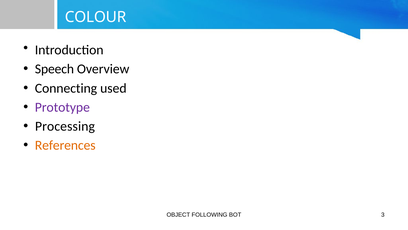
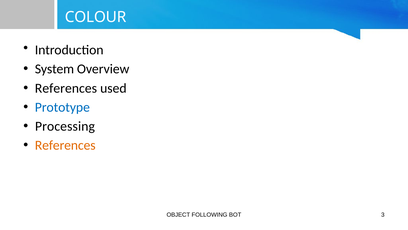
Speech: Speech -> System
Connecting at (66, 88): Connecting -> References
Prototype colour: purple -> blue
